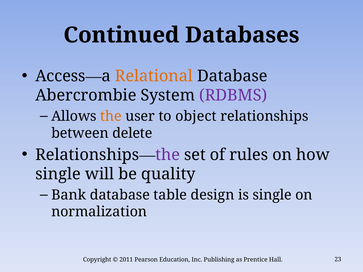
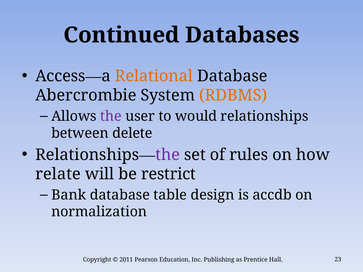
RDBMS colour: purple -> orange
the at (111, 116) colour: orange -> purple
object: object -> would
single at (58, 174): single -> relate
quality: quality -> restrict
is single: single -> accdb
